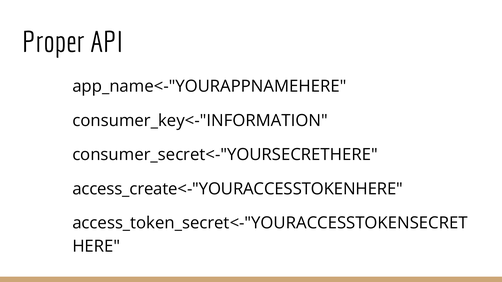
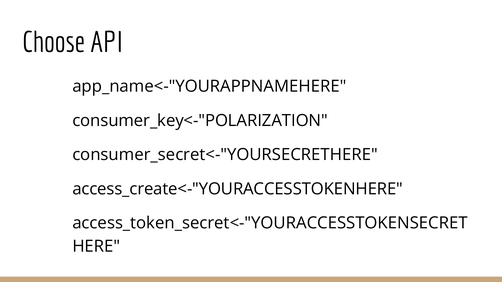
Proper: Proper -> Choose
consumer_key<-"INFORMATION: consumer_key<-"INFORMATION -> consumer_key<-"POLARIZATION
